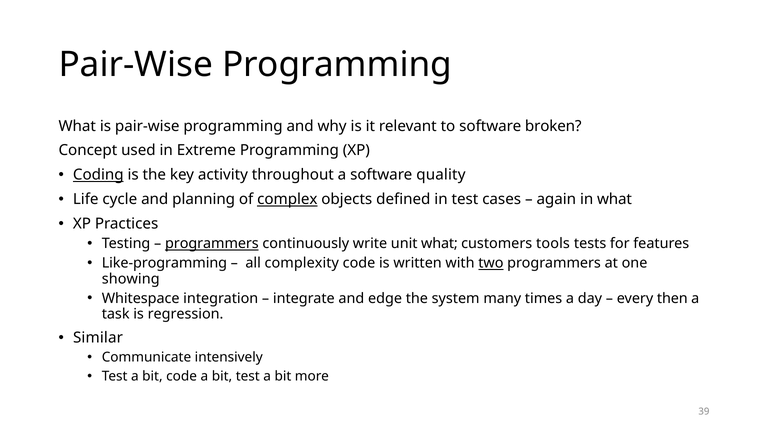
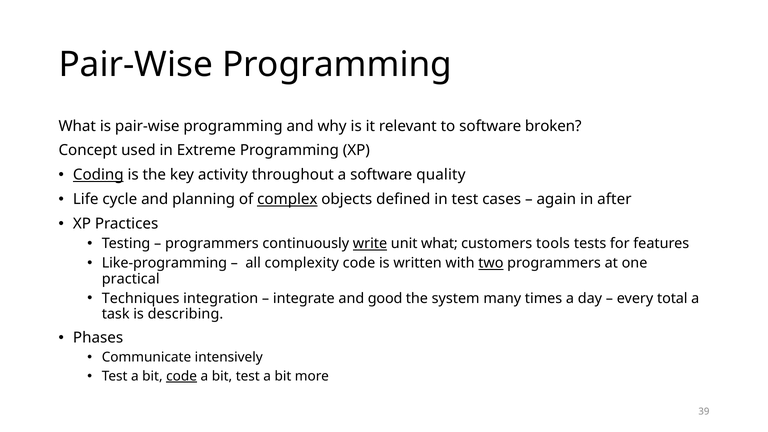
in what: what -> after
programmers at (212, 244) underline: present -> none
write underline: none -> present
showing: showing -> practical
Whitespace: Whitespace -> Techniques
edge: edge -> good
then: then -> total
regression: regression -> describing
Similar: Similar -> Phases
code at (182, 376) underline: none -> present
